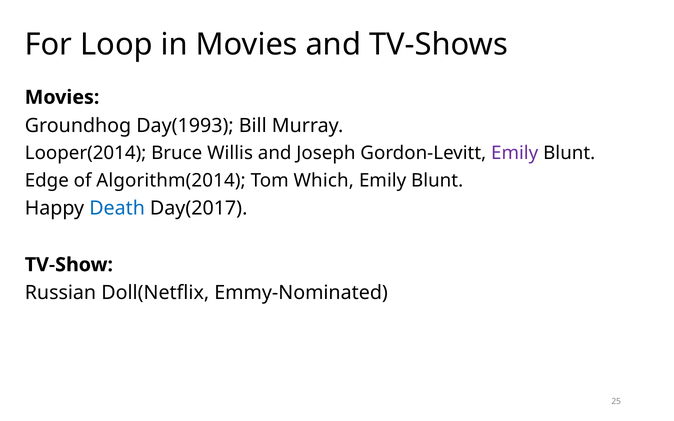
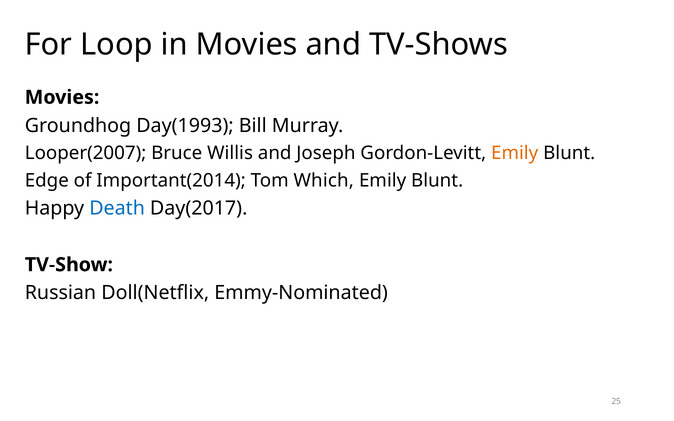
Looper(2014: Looper(2014 -> Looper(2007
Emily at (515, 153) colour: purple -> orange
Algorithm(2014: Algorithm(2014 -> Important(2014
